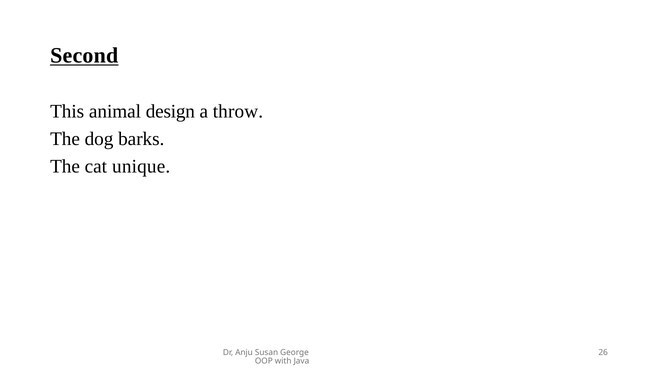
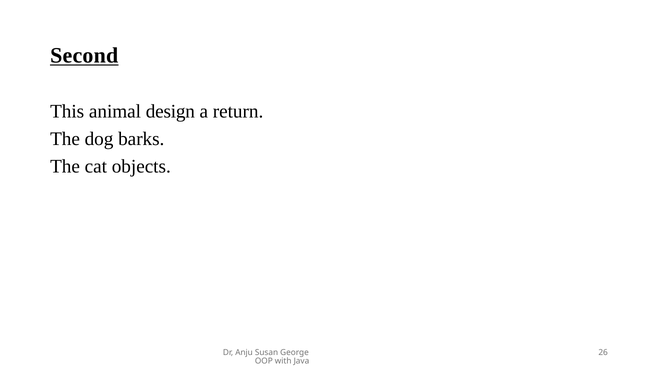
throw: throw -> return
unique: unique -> objects
